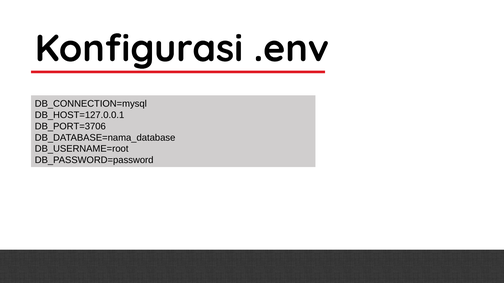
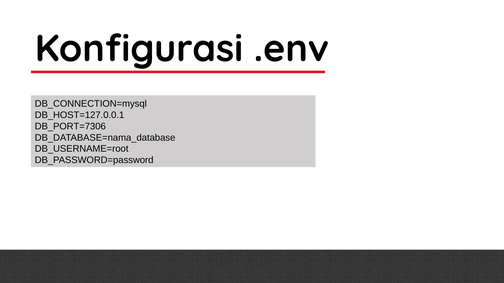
DB_PORT=3706: DB_PORT=3706 -> DB_PORT=7306
